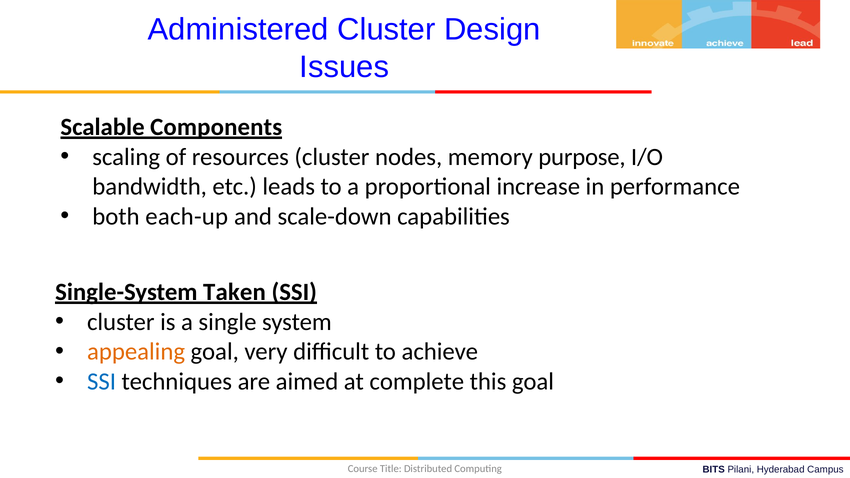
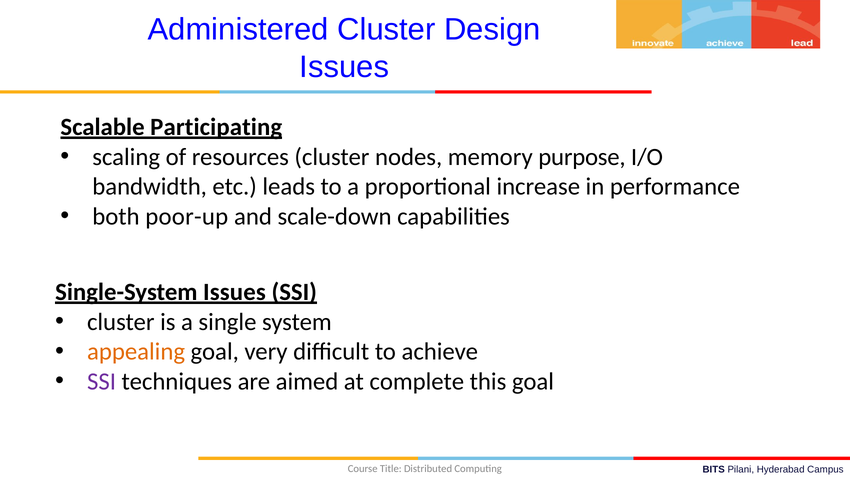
Components: Components -> Participating
each-up: each-up -> poor-up
Single-System Taken: Taken -> Issues
SSI at (102, 382) colour: blue -> purple
